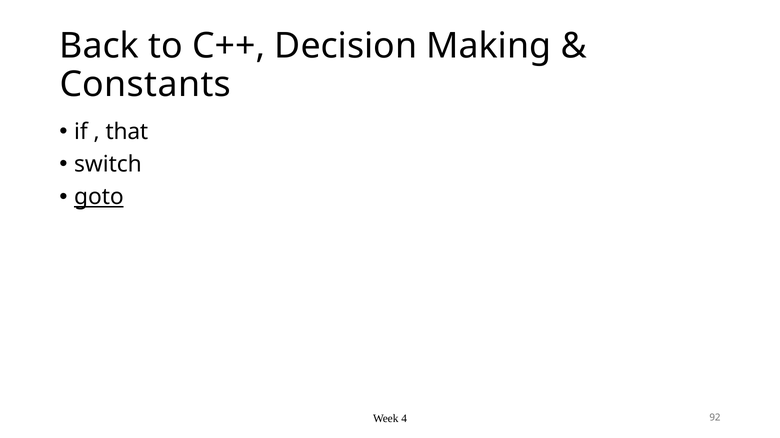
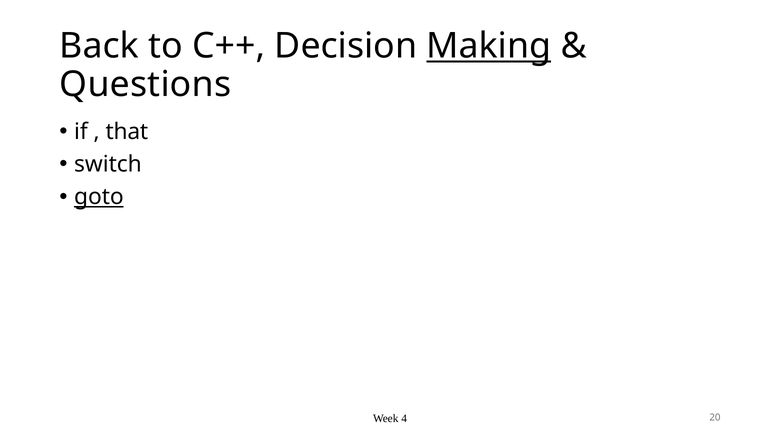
Making underline: none -> present
Constants: Constants -> Questions
92: 92 -> 20
